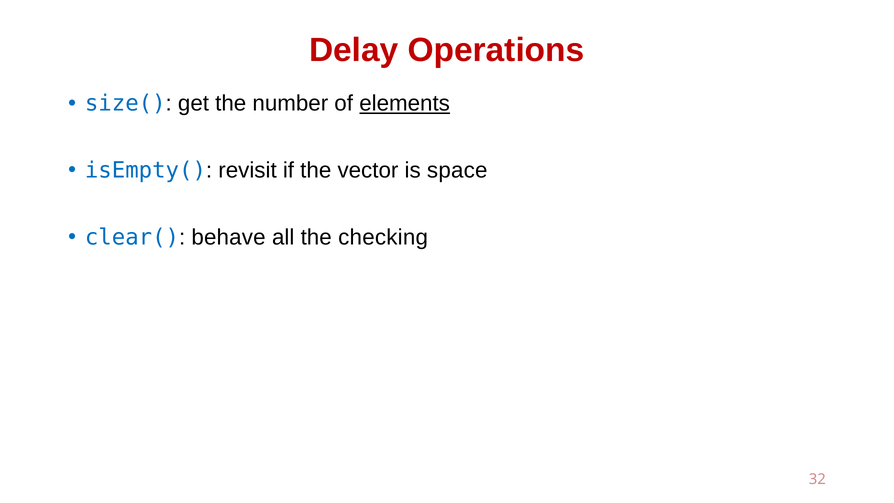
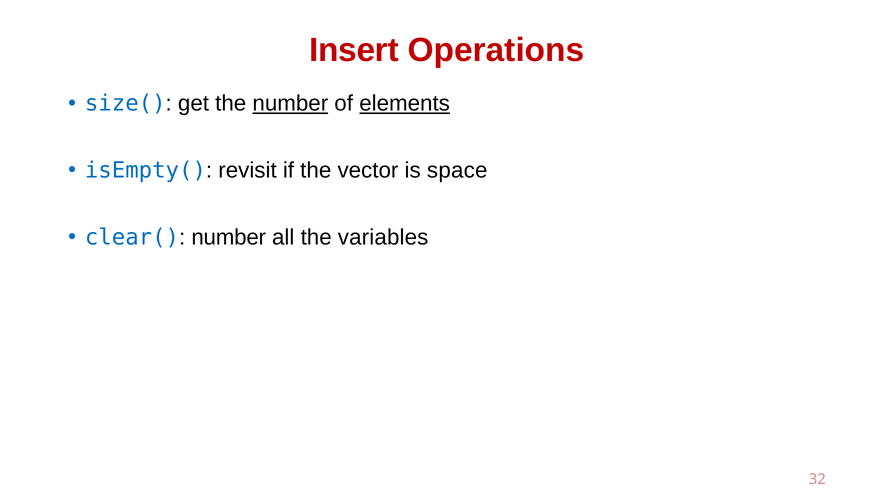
Delay: Delay -> Insert
number at (290, 104) underline: none -> present
clear( behave: behave -> number
checking: checking -> variables
